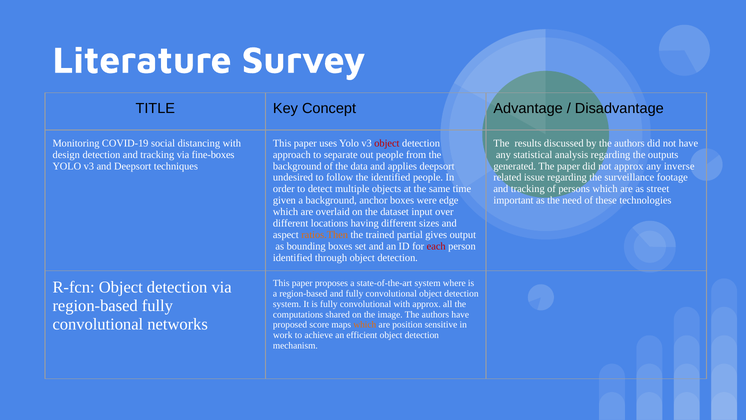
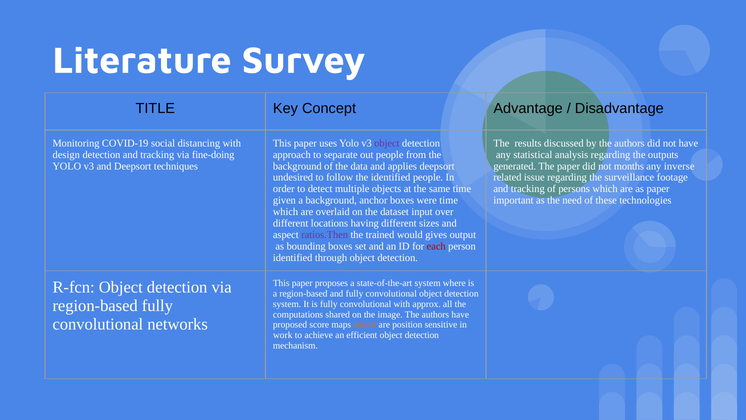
object at (387, 143) colour: red -> purple
fine-boxes: fine-boxes -> fine-doing
not approx: approx -> months
as street: street -> paper
were edge: edge -> time
ratios.Then colour: orange -> purple
partial: partial -> would
